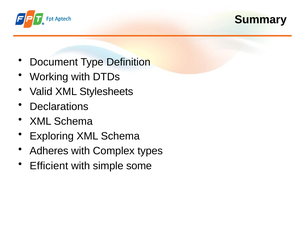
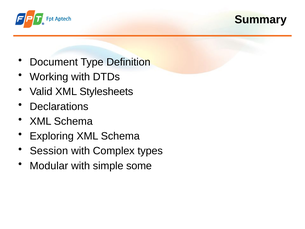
Adheres: Adheres -> Session
Efficient: Efficient -> Modular
